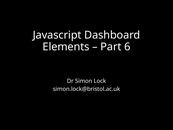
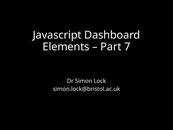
6: 6 -> 7
